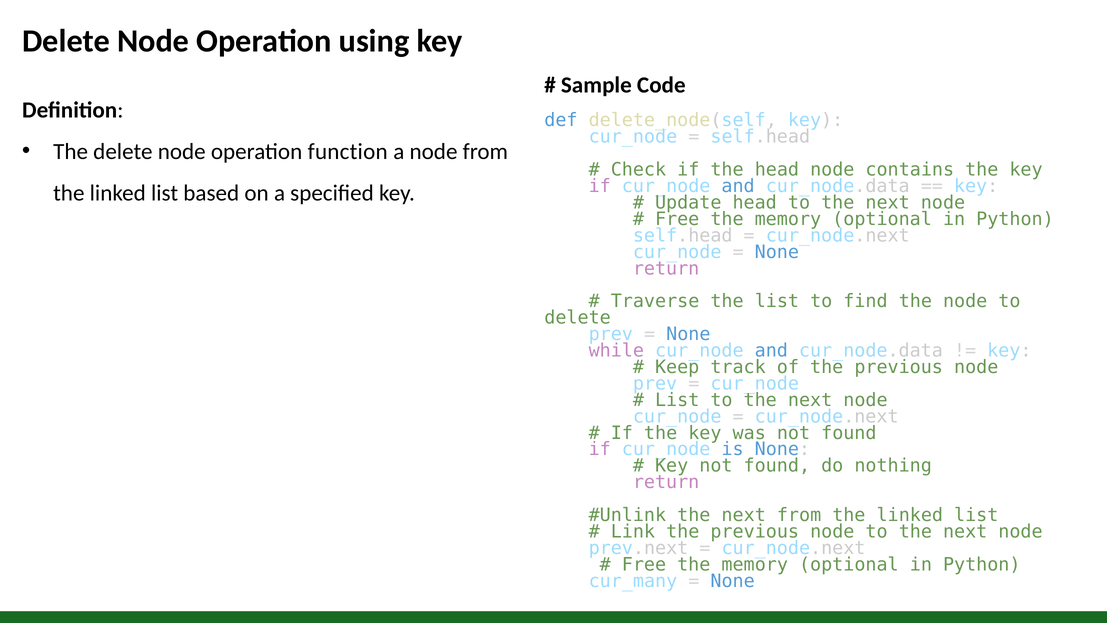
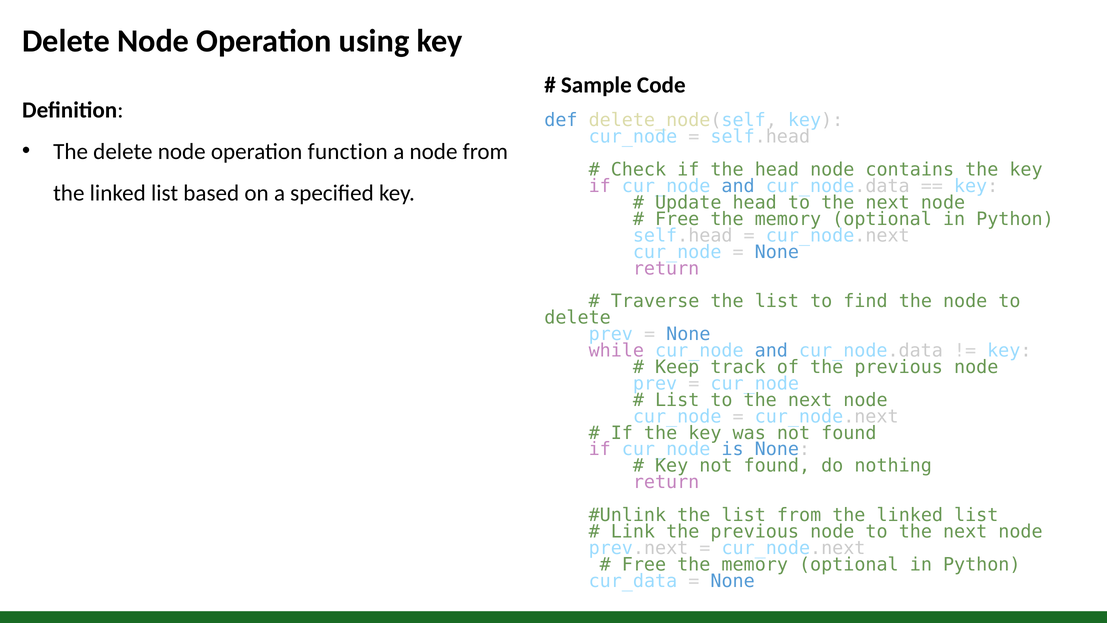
next at (744, 515): next -> list
cur_many: cur_many -> cur_data
